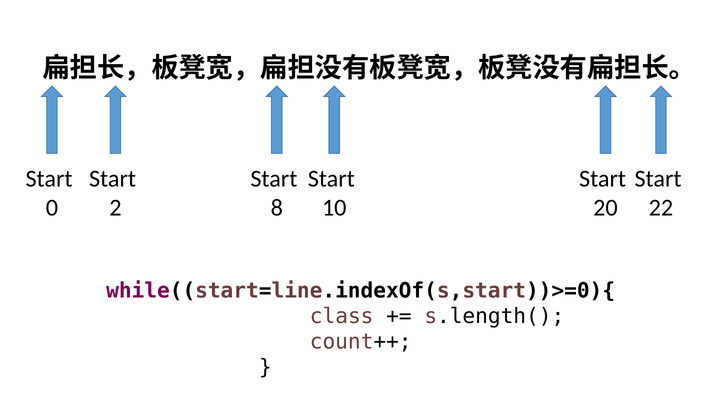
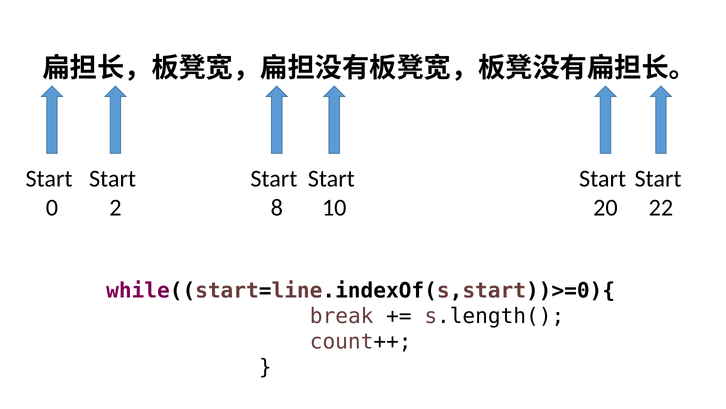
class: class -> break
